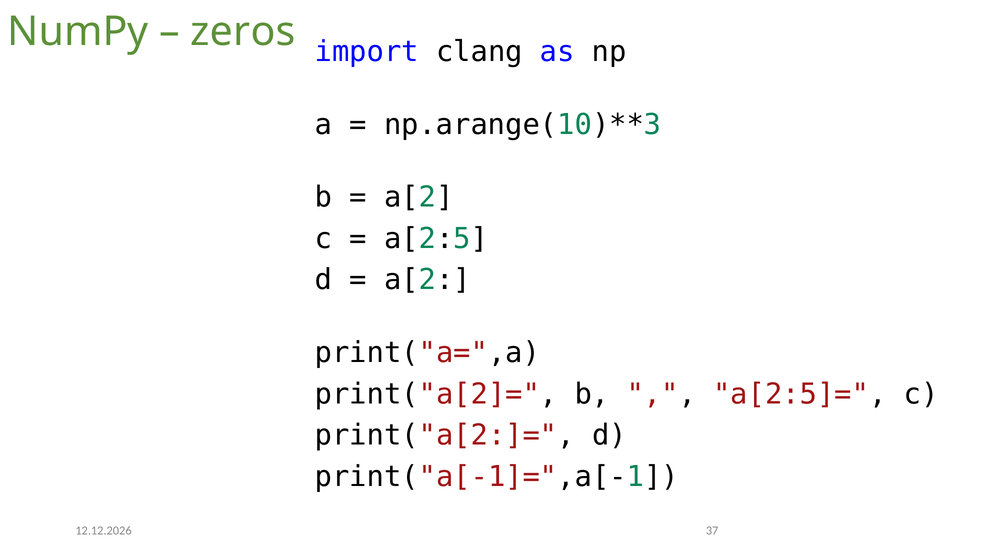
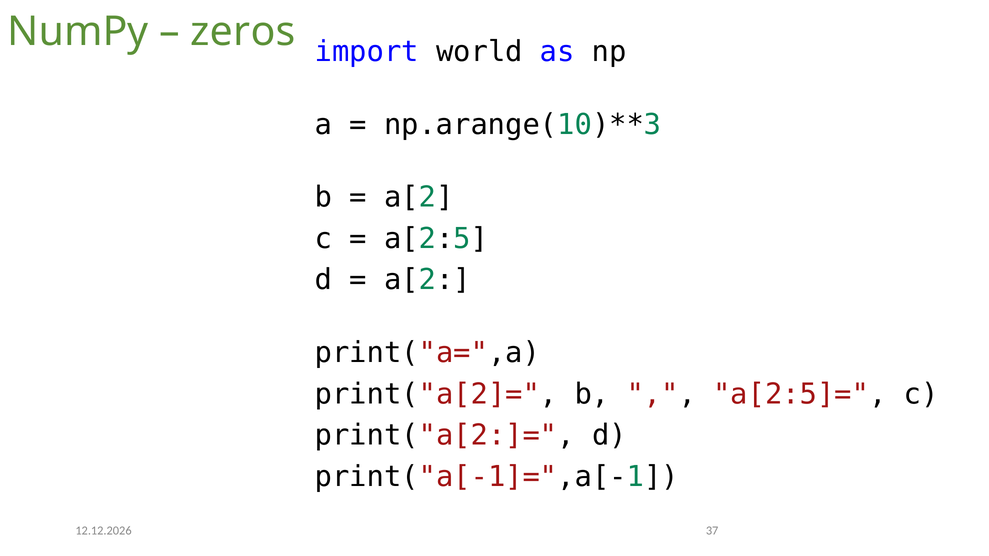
clang: clang -> world
